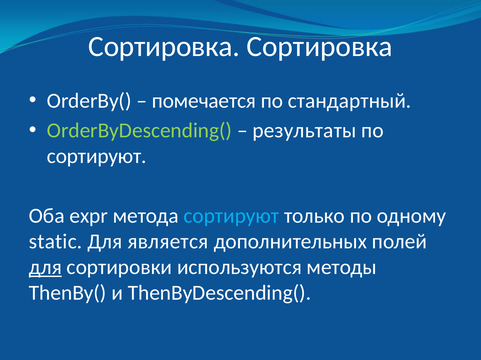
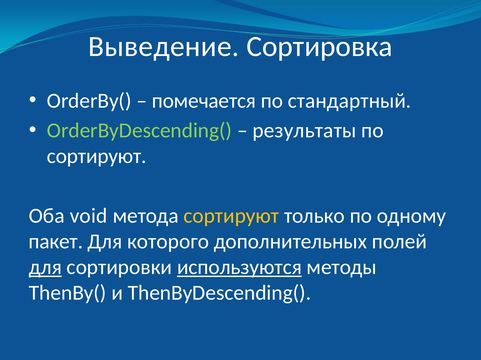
Сортировка at (164, 47): Сортировка -> Выведение
expr: expr -> void
сортируют at (231, 216) colour: light blue -> yellow
static: static -> пакет
является: является -> которого
используются underline: none -> present
